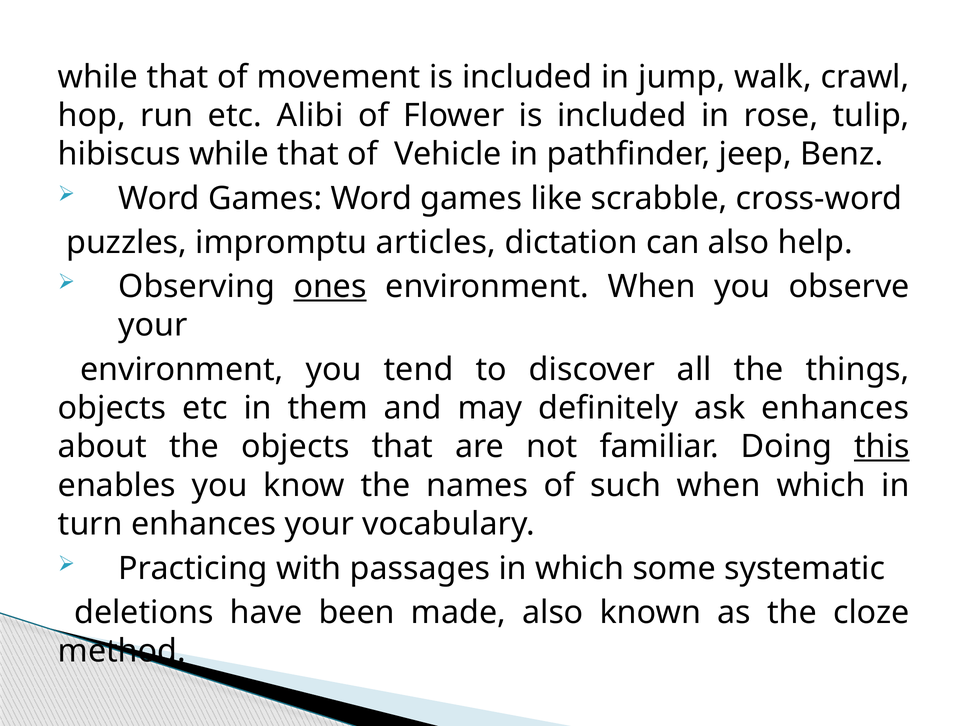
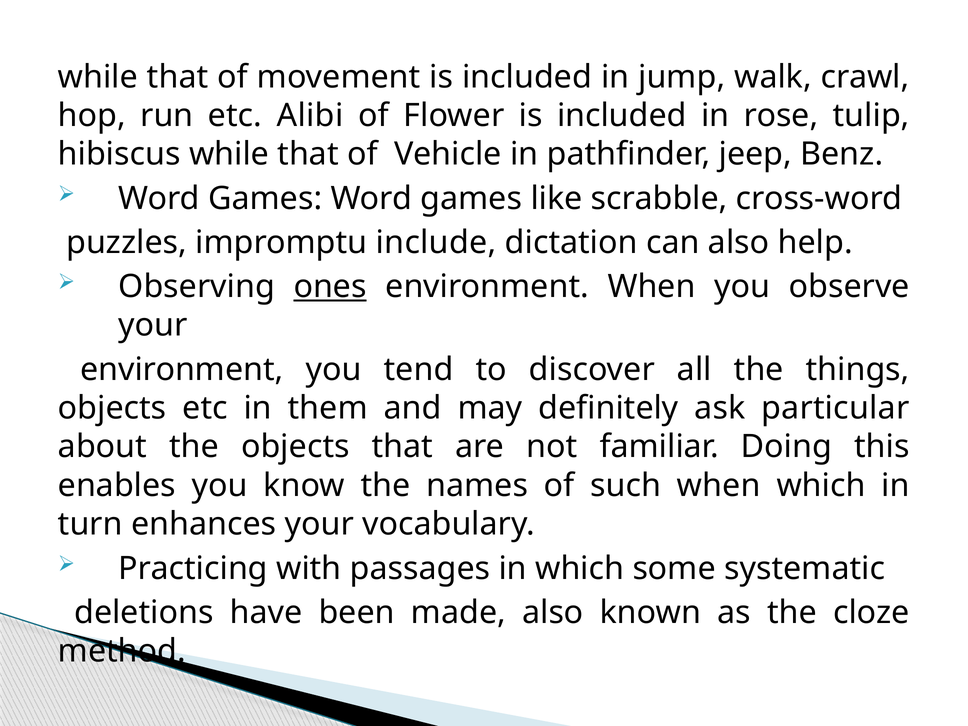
articles: articles -> include
ask enhances: enhances -> particular
this underline: present -> none
